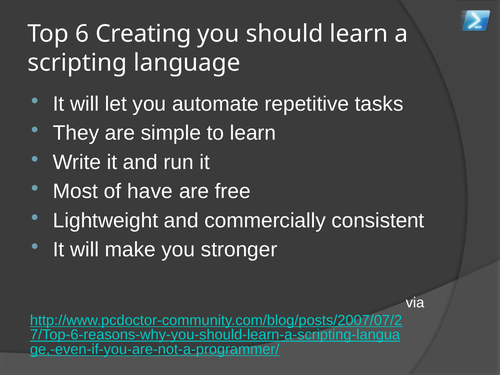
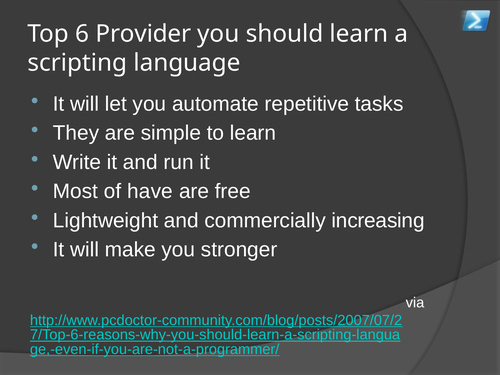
Creating: Creating -> Provider
consistent: consistent -> increasing
